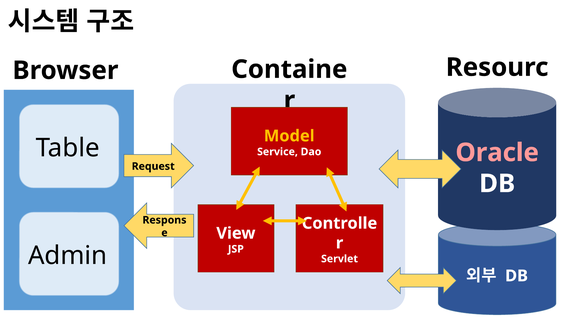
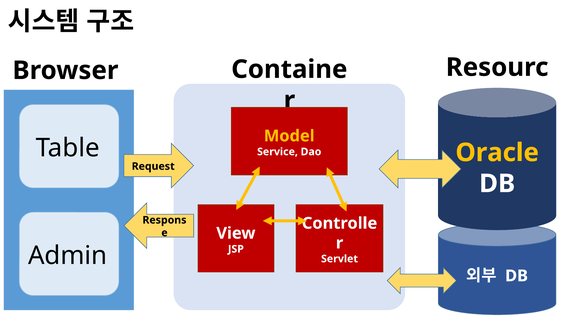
Oracle colour: pink -> yellow
